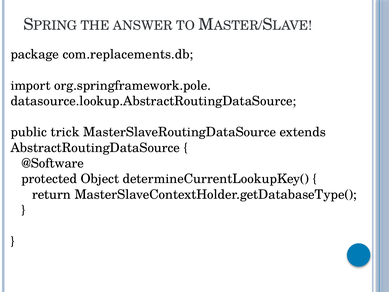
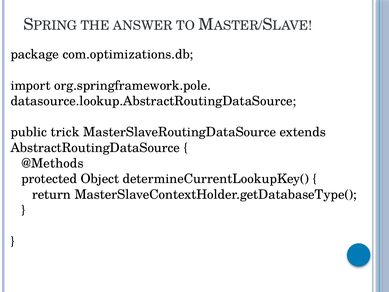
com.replacements.db: com.replacements.db -> com.optimizations.db
@Software: @Software -> @Methods
